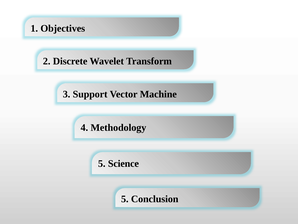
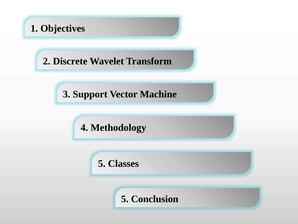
Science: Science -> Classes
